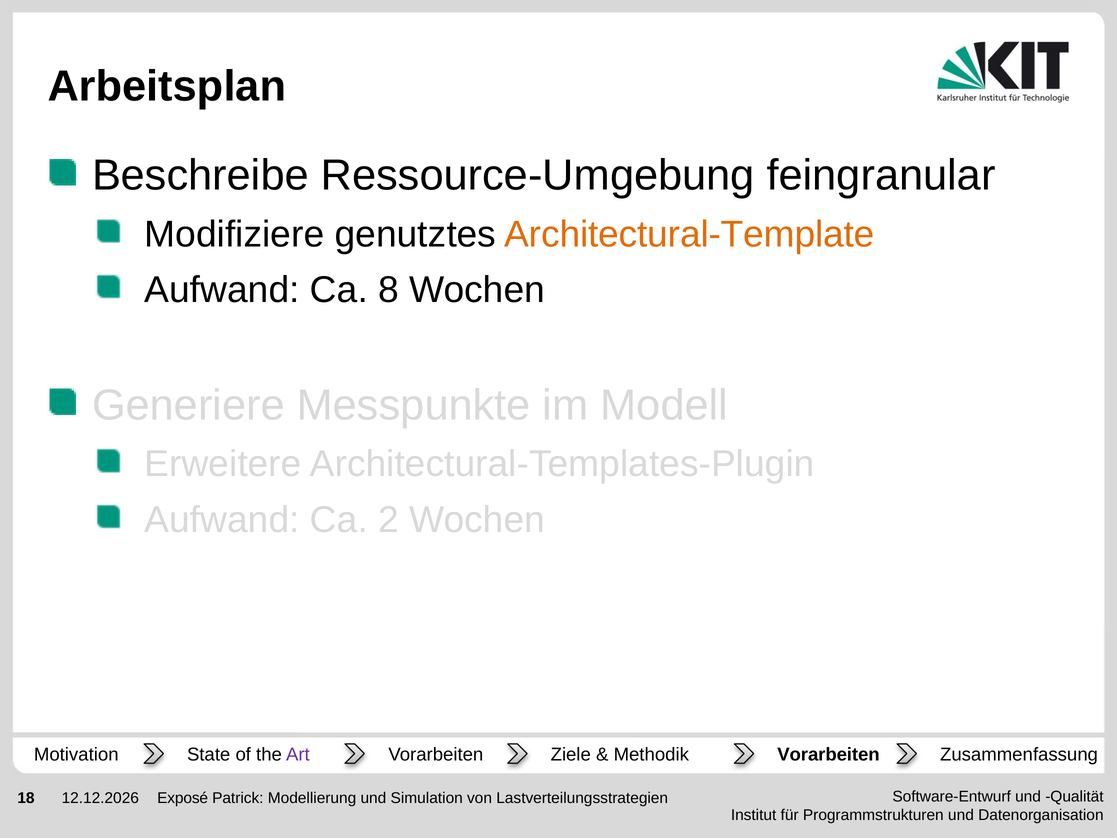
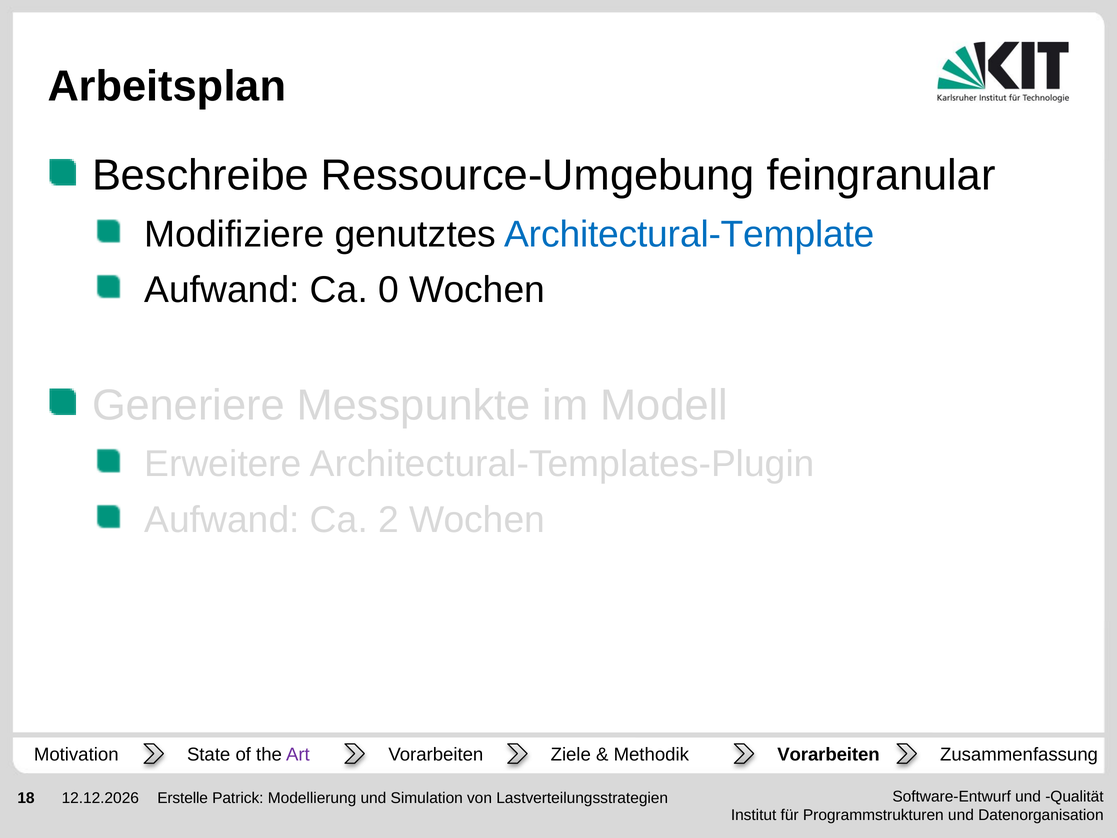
Architectural-Template colour: orange -> blue
8: 8 -> 0
Exposé: Exposé -> Erstelle
